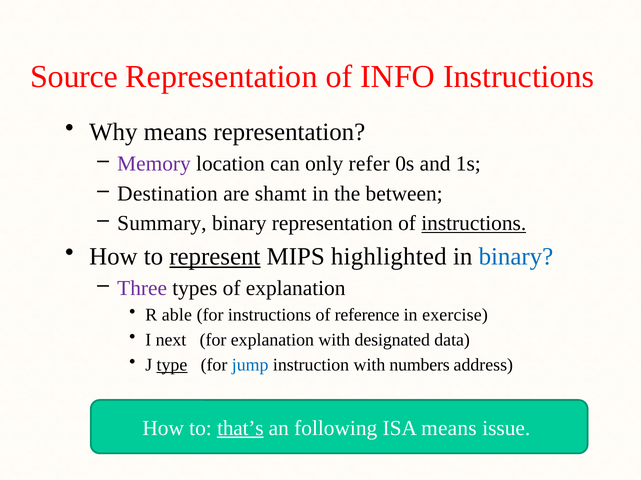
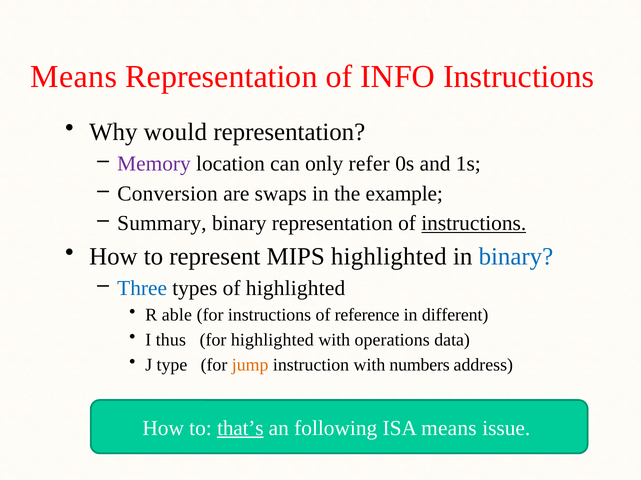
Source at (74, 77): Source -> Means
Why means: means -> would
Destination: Destination -> Conversion
shamt: shamt -> swaps
between: between -> example
represent underline: present -> none
Three colour: purple -> blue
of explanation: explanation -> highlighted
exercise: exercise -> different
next: next -> thus
for explanation: explanation -> highlighted
designated: designated -> operations
type underline: present -> none
jump colour: blue -> orange
